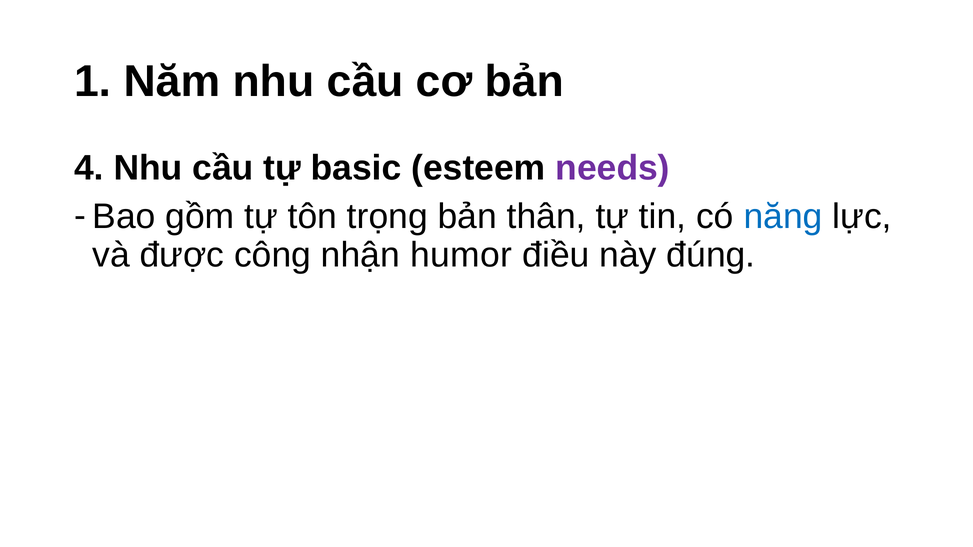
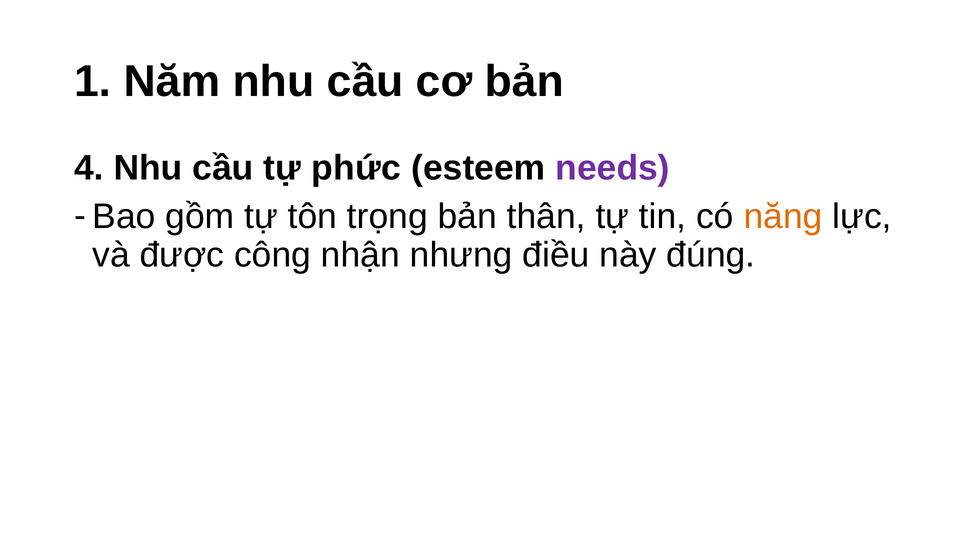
basic: basic -> phức
năng colour: blue -> orange
humor: humor -> nhưng
